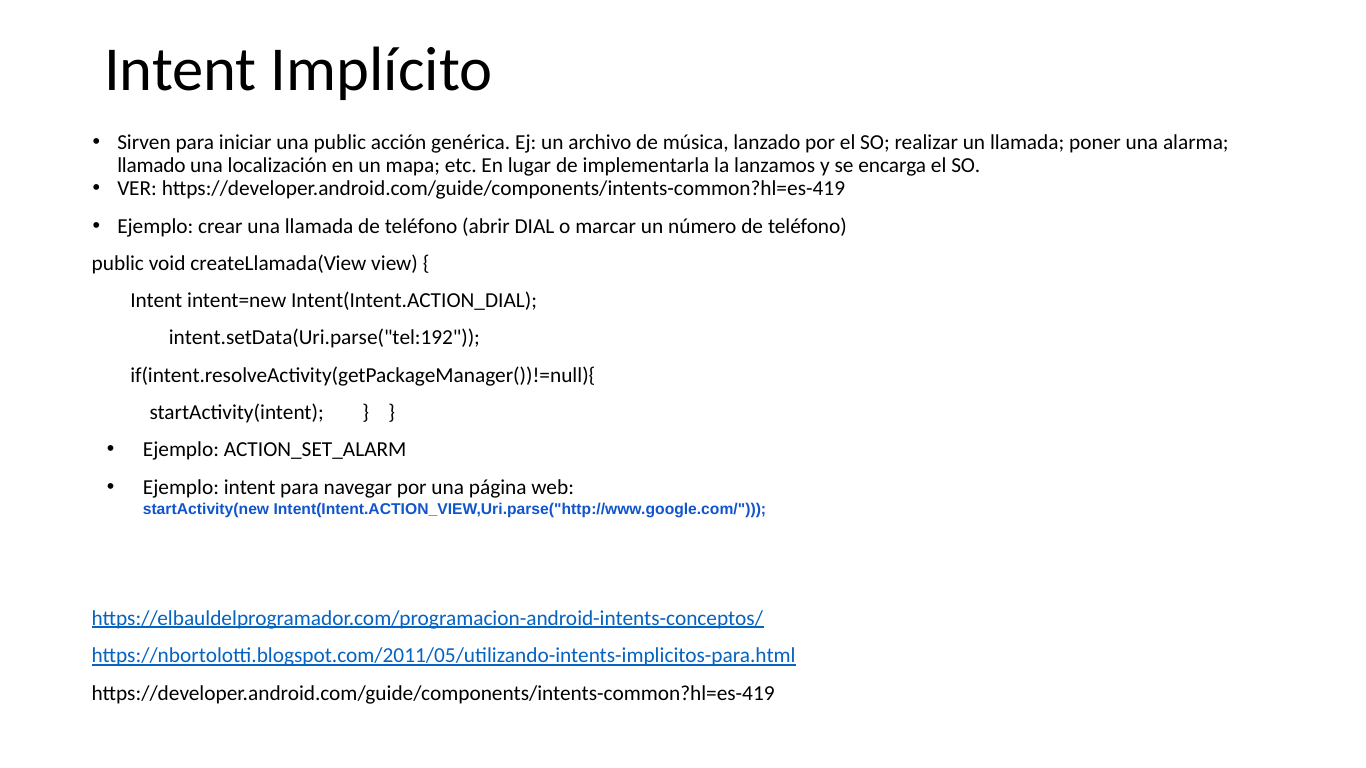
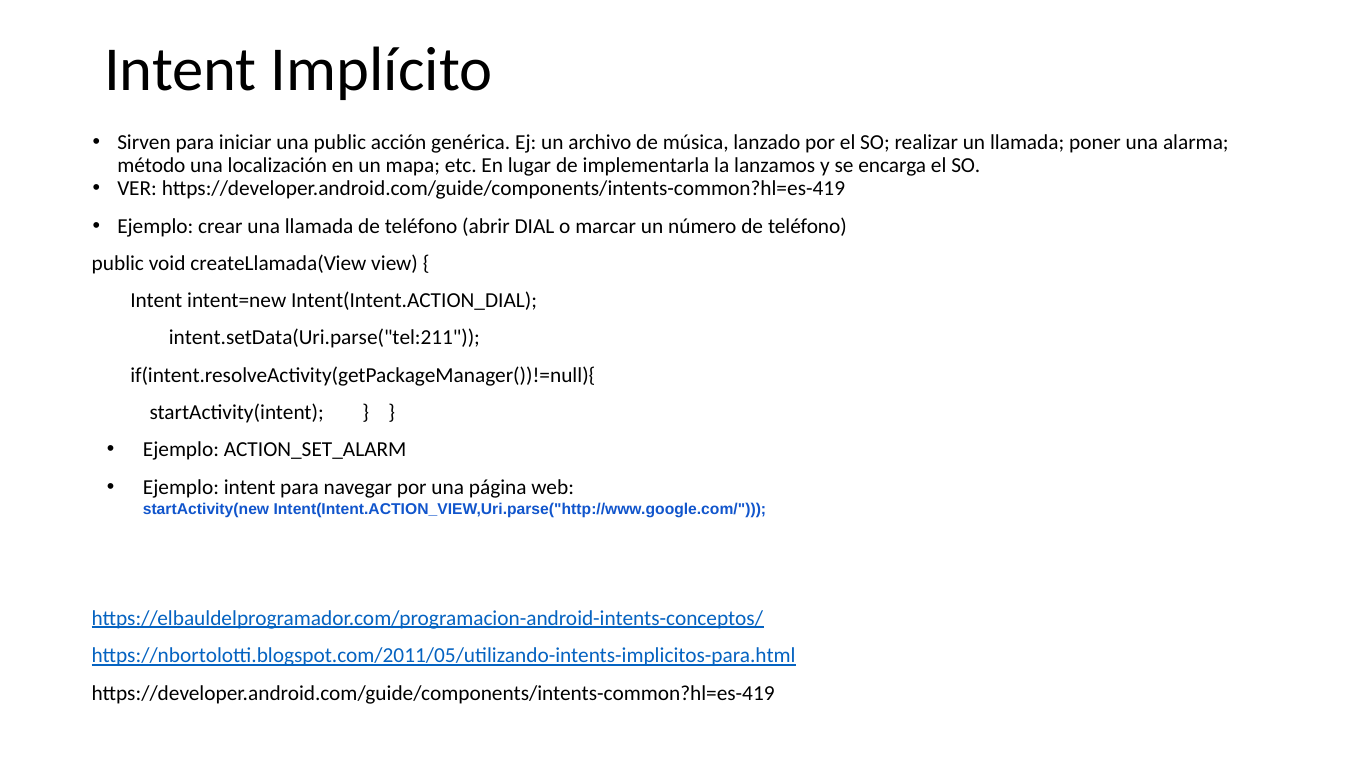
llamado: llamado -> método
intent.setData(Uri.parse("tel:192: intent.setData(Uri.parse("tel:192 -> intent.setData(Uri.parse("tel:211
